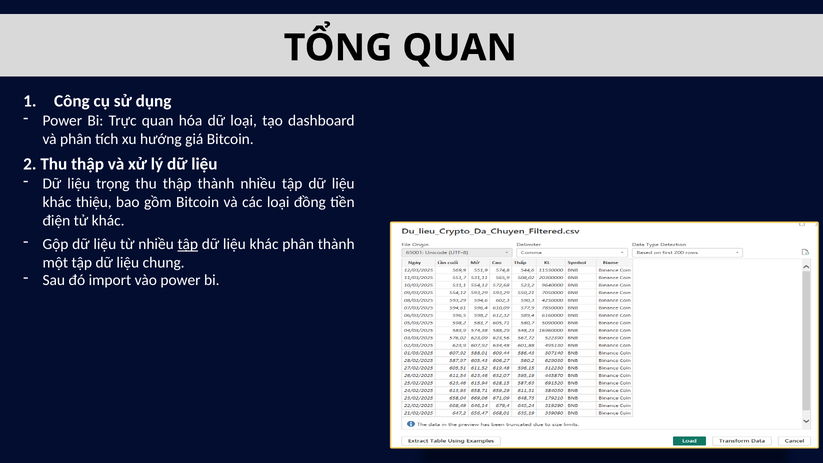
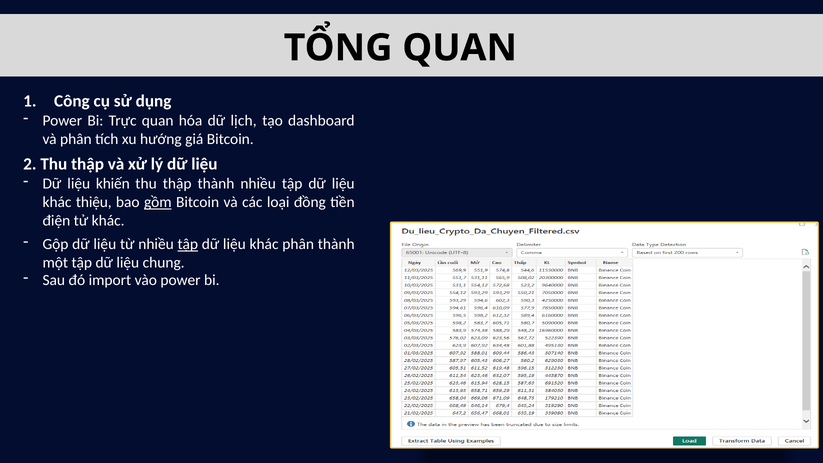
dữ loại: loại -> lịch
trọng: trọng -> khiến
gồm underline: none -> present
